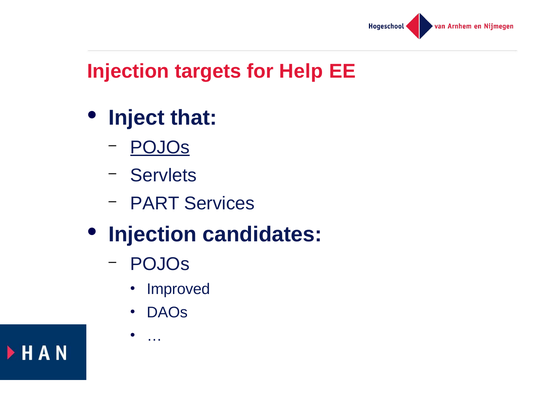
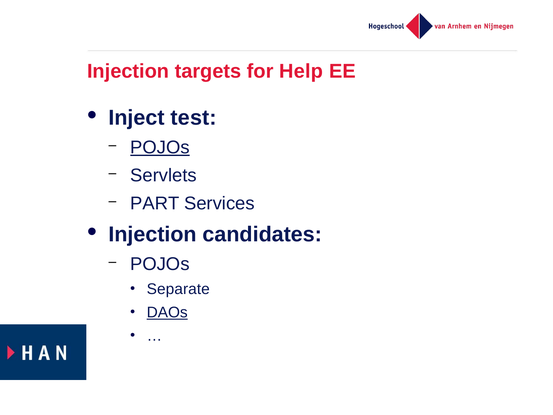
that: that -> test
Improved: Improved -> Separate
DAOs underline: none -> present
